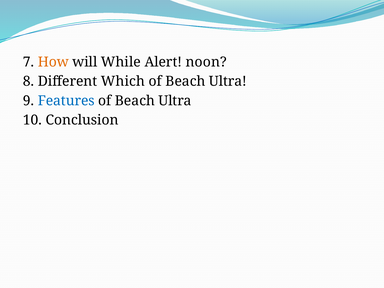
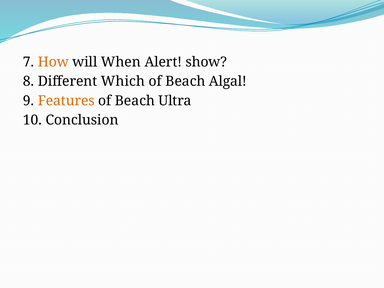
While: While -> When
noon: noon -> show
Ultra at (228, 81): Ultra -> Algal
Features colour: blue -> orange
